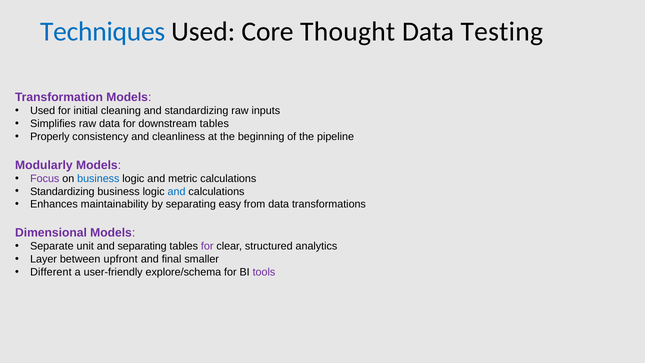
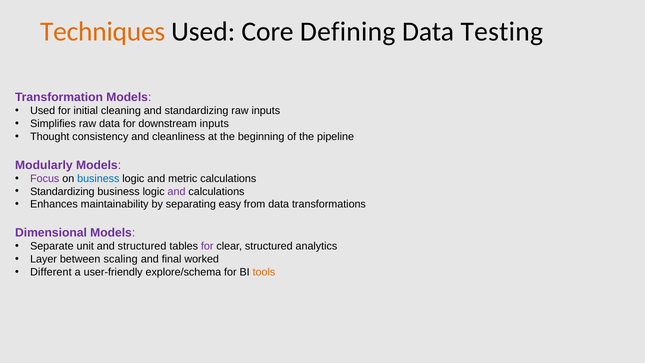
Techniques colour: blue -> orange
Thought: Thought -> Defining
downstream tables: tables -> inputs
Properly: Properly -> Thought
and at (177, 191) colour: blue -> purple
and separating: separating -> structured
upfront: upfront -> scaling
smaller: smaller -> worked
tools colour: purple -> orange
